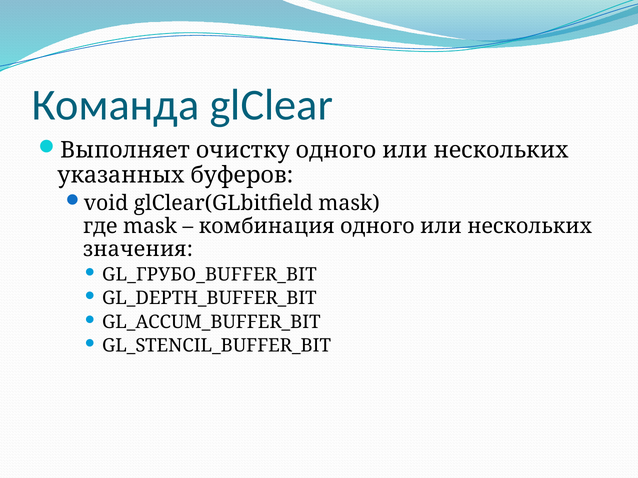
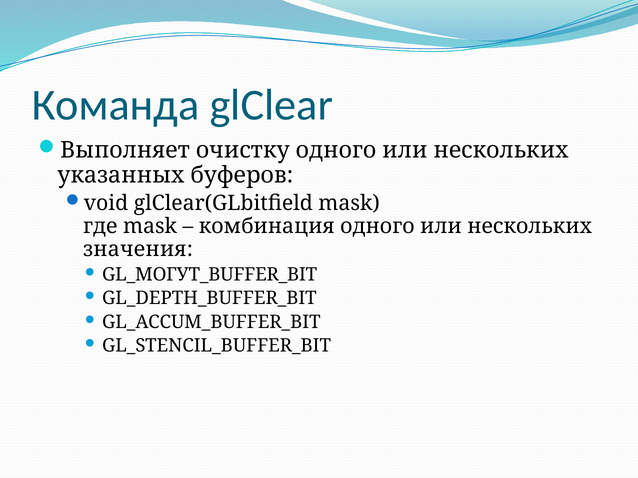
GL_ГРУБО_BUFFER_BIT: GL_ГРУБО_BUFFER_BIT -> GL_МОГУТ_BUFFER_BIT
